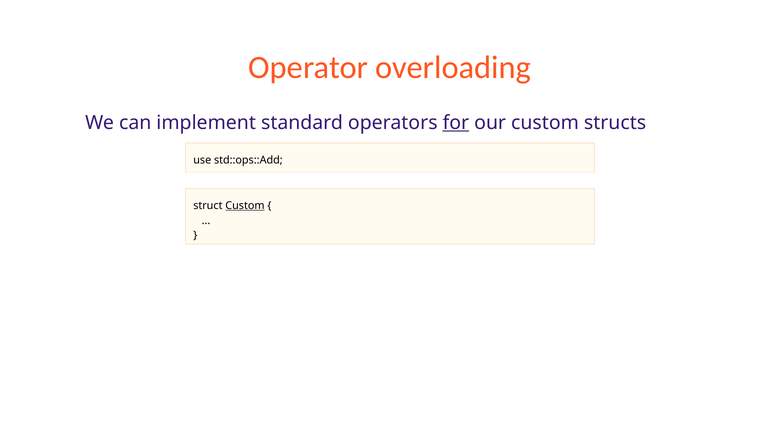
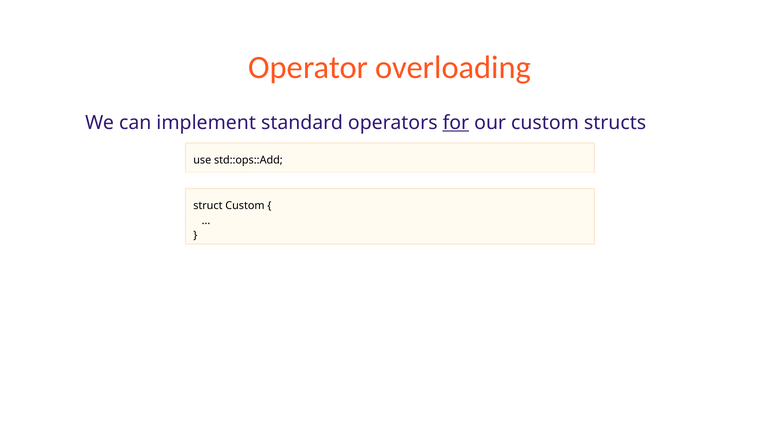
Custom at (245, 205) underline: present -> none
